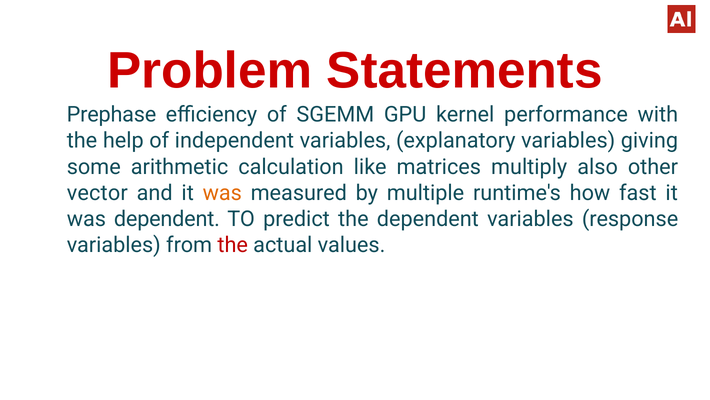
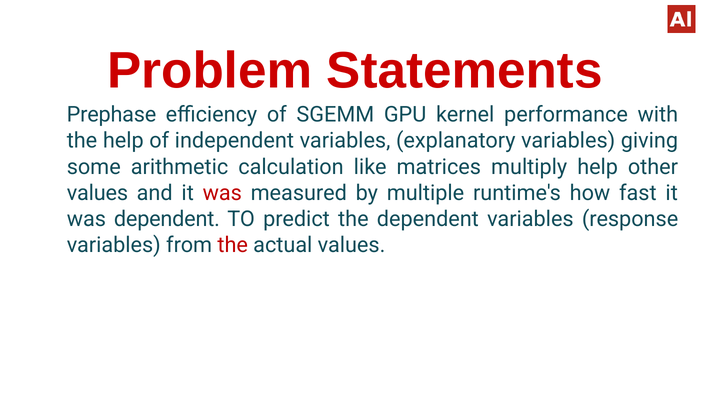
multiply also: also -> help
vector at (97, 193): vector -> values
was at (222, 193) colour: orange -> red
